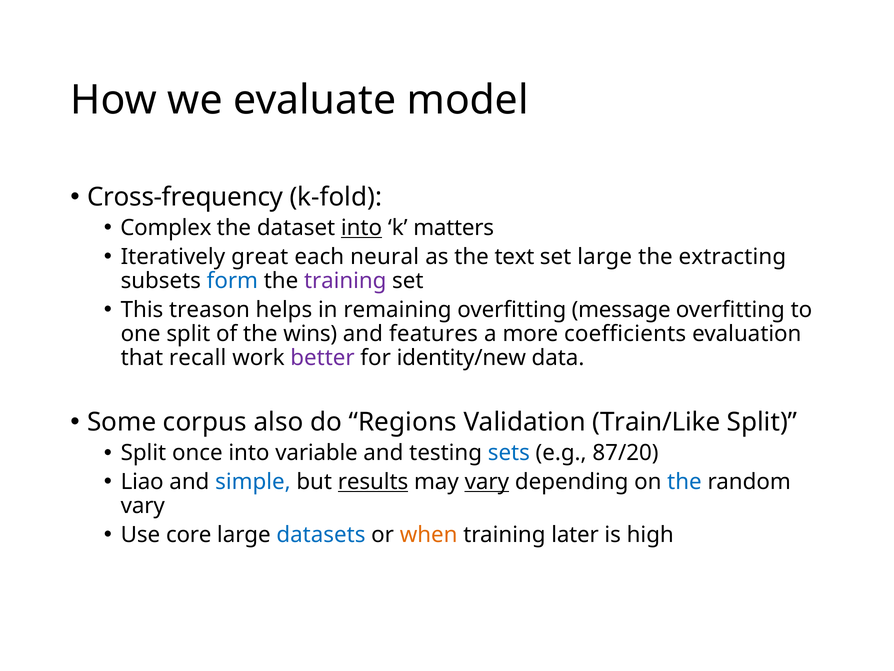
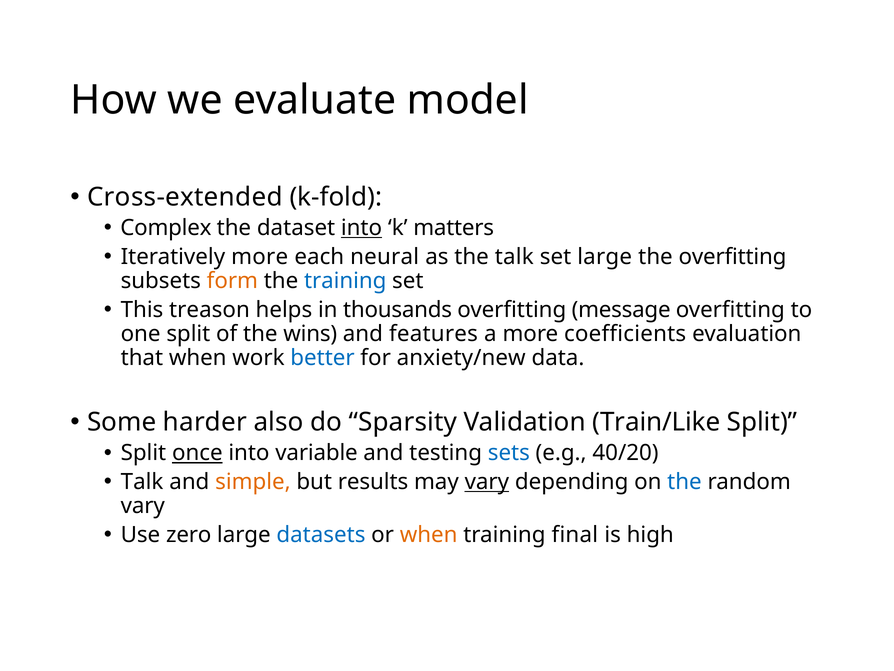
Cross-frequency: Cross-frequency -> Cross-extended
Iteratively great: great -> more
the text: text -> talk
the extracting: extracting -> overfitting
form colour: blue -> orange
training at (345, 281) colour: purple -> blue
remaining: remaining -> thousands
that recall: recall -> when
better colour: purple -> blue
identity/new: identity/new -> anxiety/new
corpus: corpus -> harder
Regions: Regions -> Sparsity
once underline: none -> present
87/20: 87/20 -> 40/20
Liao at (142, 482): Liao -> Talk
simple colour: blue -> orange
results underline: present -> none
core: core -> zero
later: later -> final
